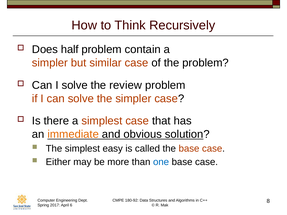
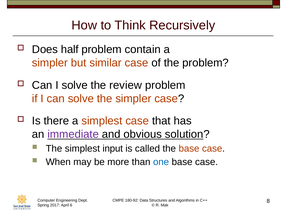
immediate colour: orange -> purple
easy: easy -> input
Either: Either -> When
